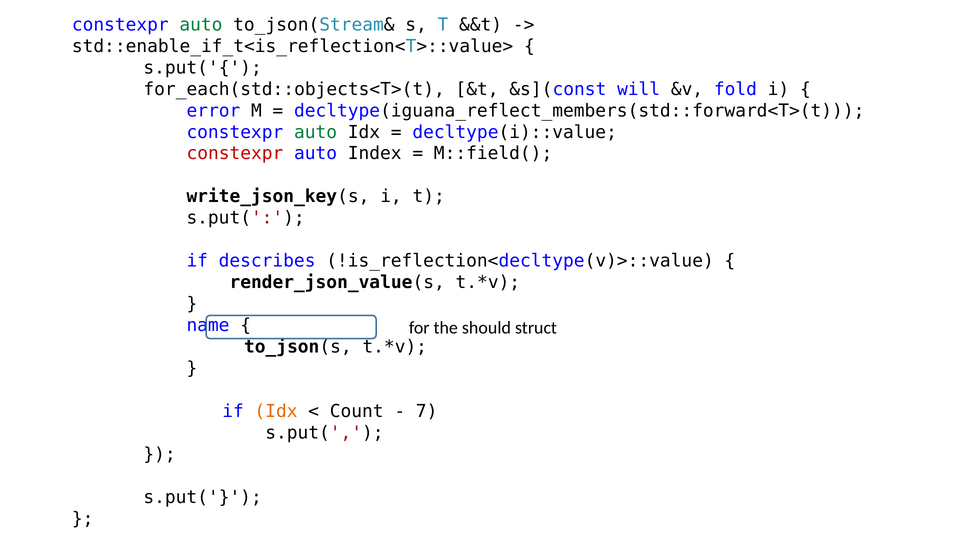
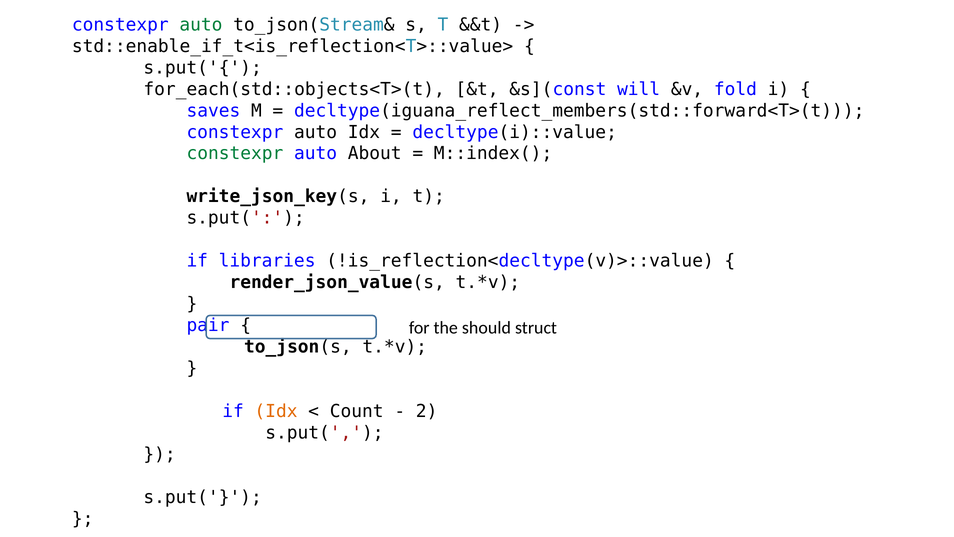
error: error -> saves
auto at (316, 132) colour: green -> black
constexpr at (235, 153) colour: red -> green
Index: Index -> About
M::field(: M::field( -> M::index(
describes: describes -> libraries
name: name -> pair
7: 7 -> 2
